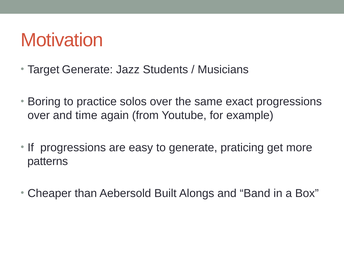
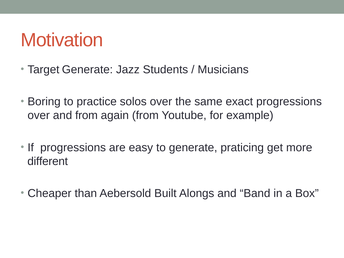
and time: time -> from
patterns: patterns -> different
